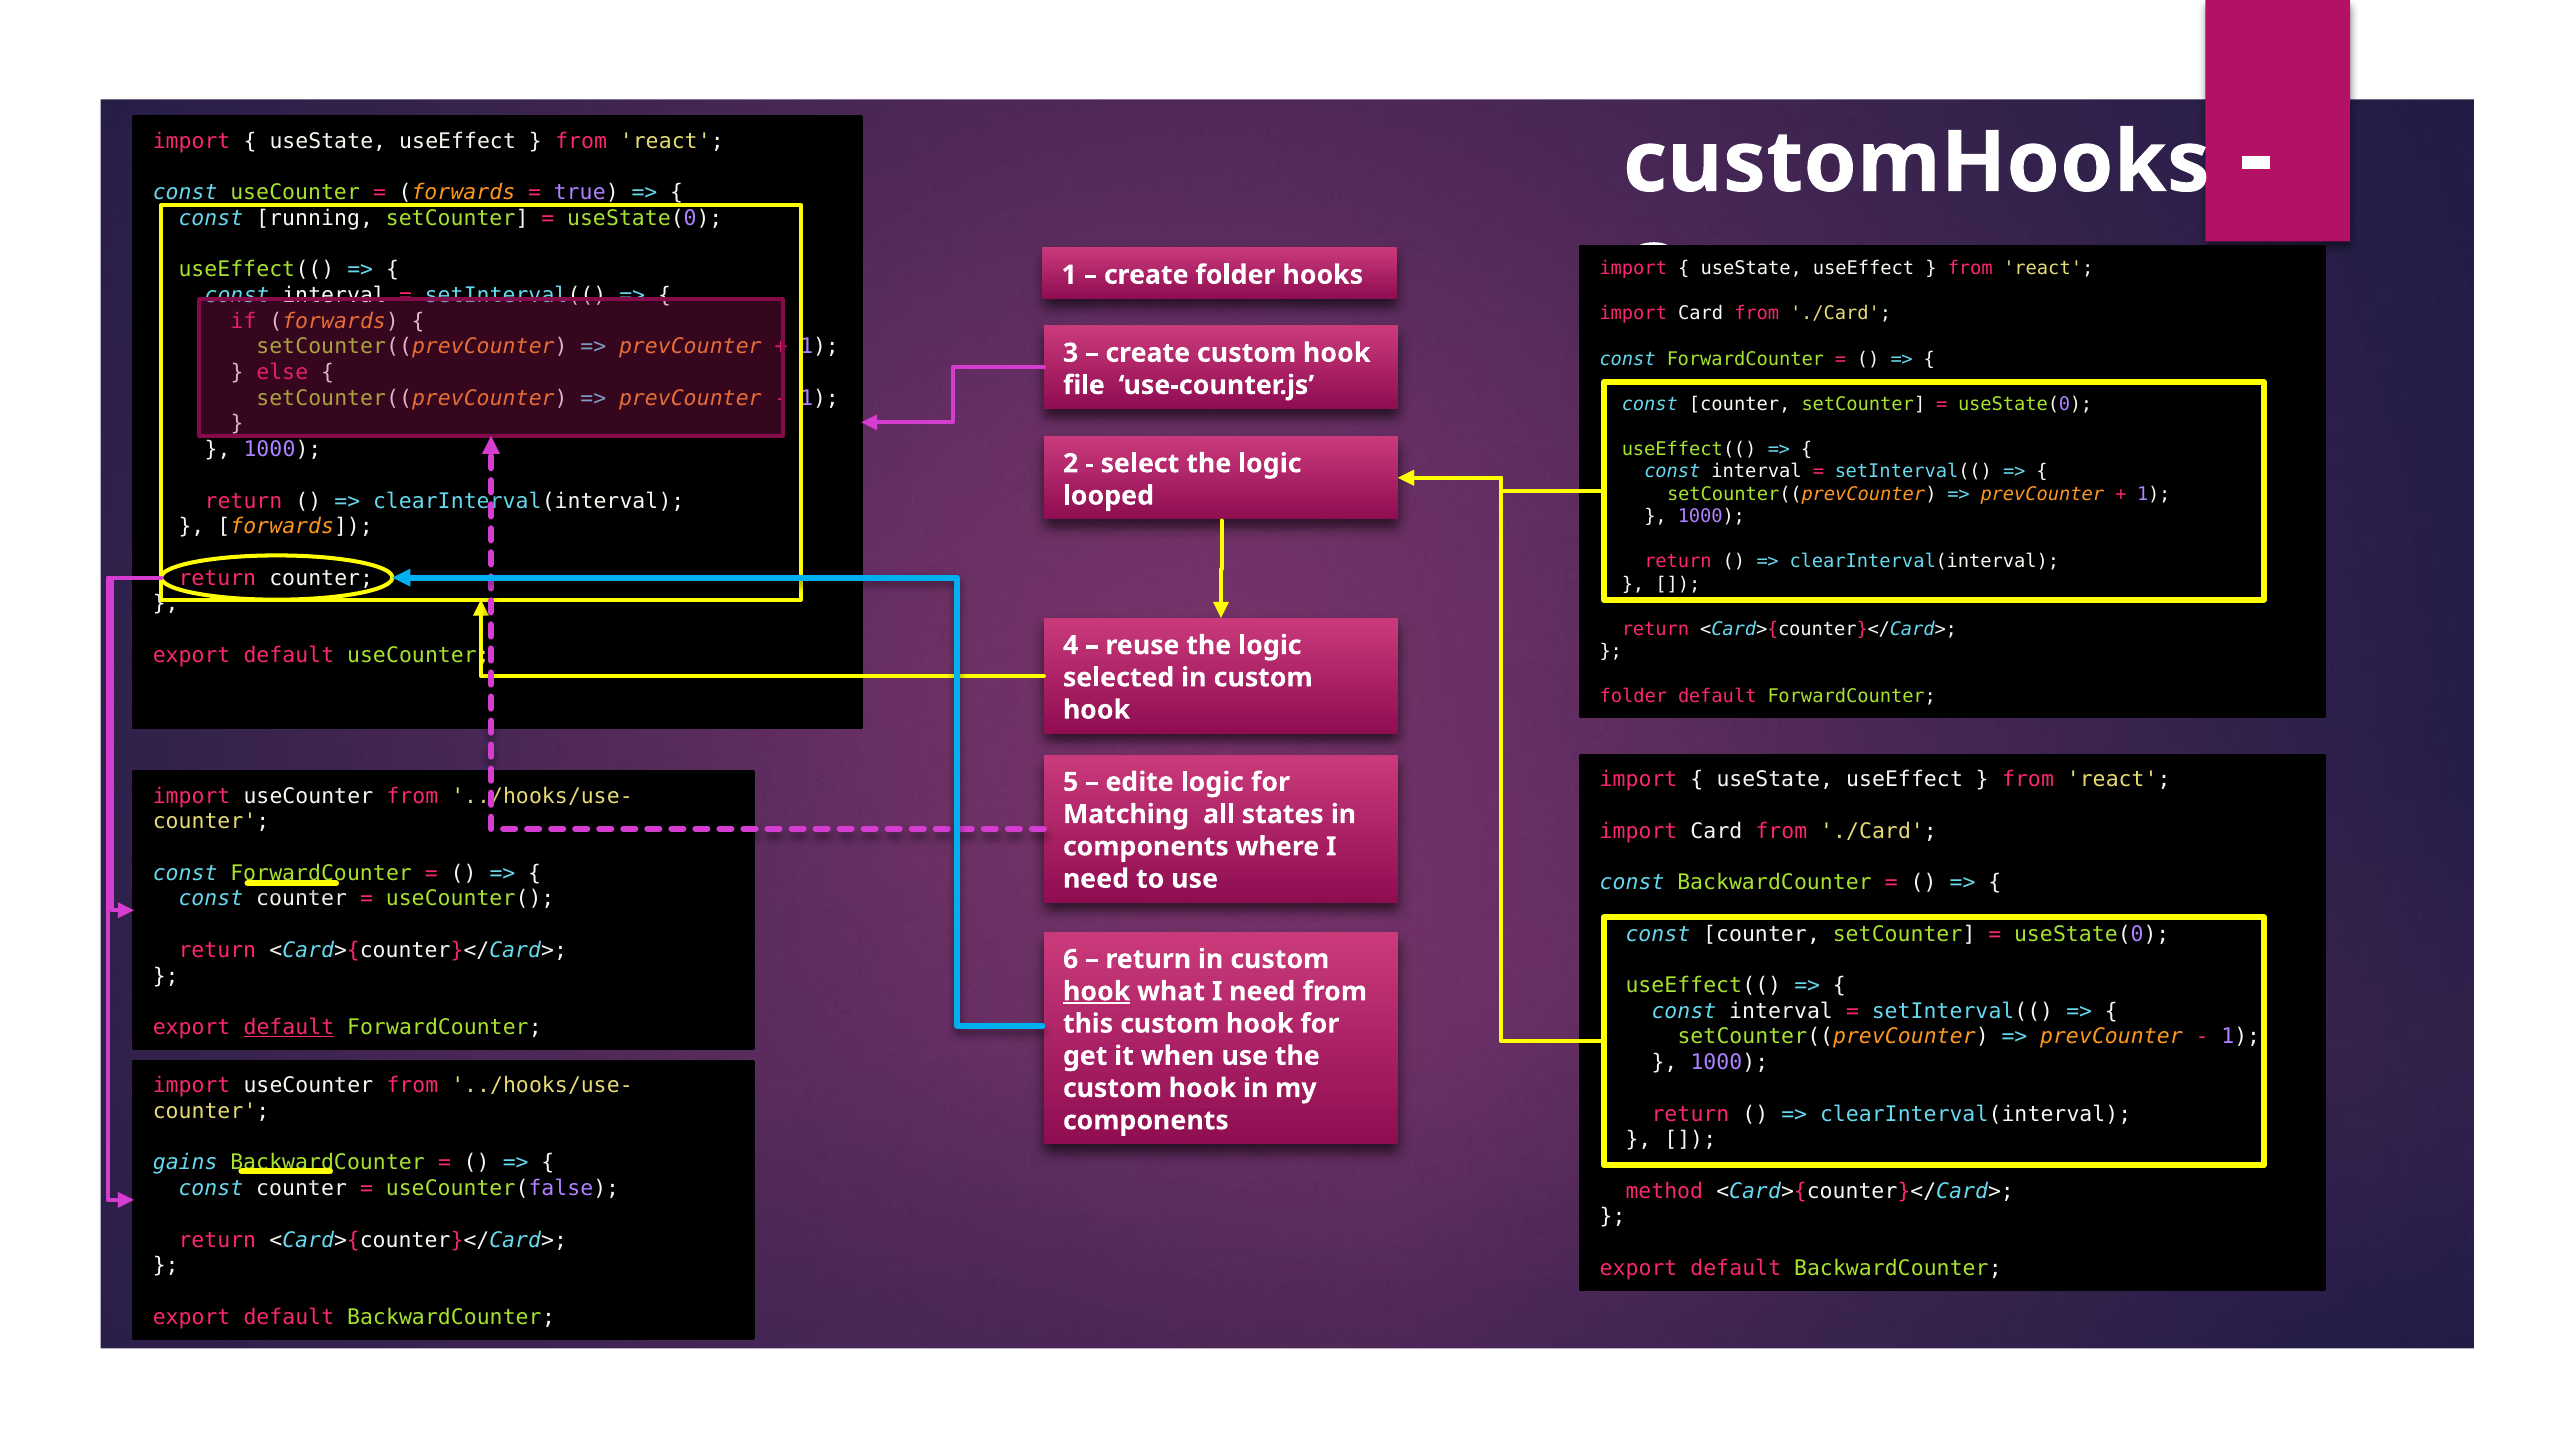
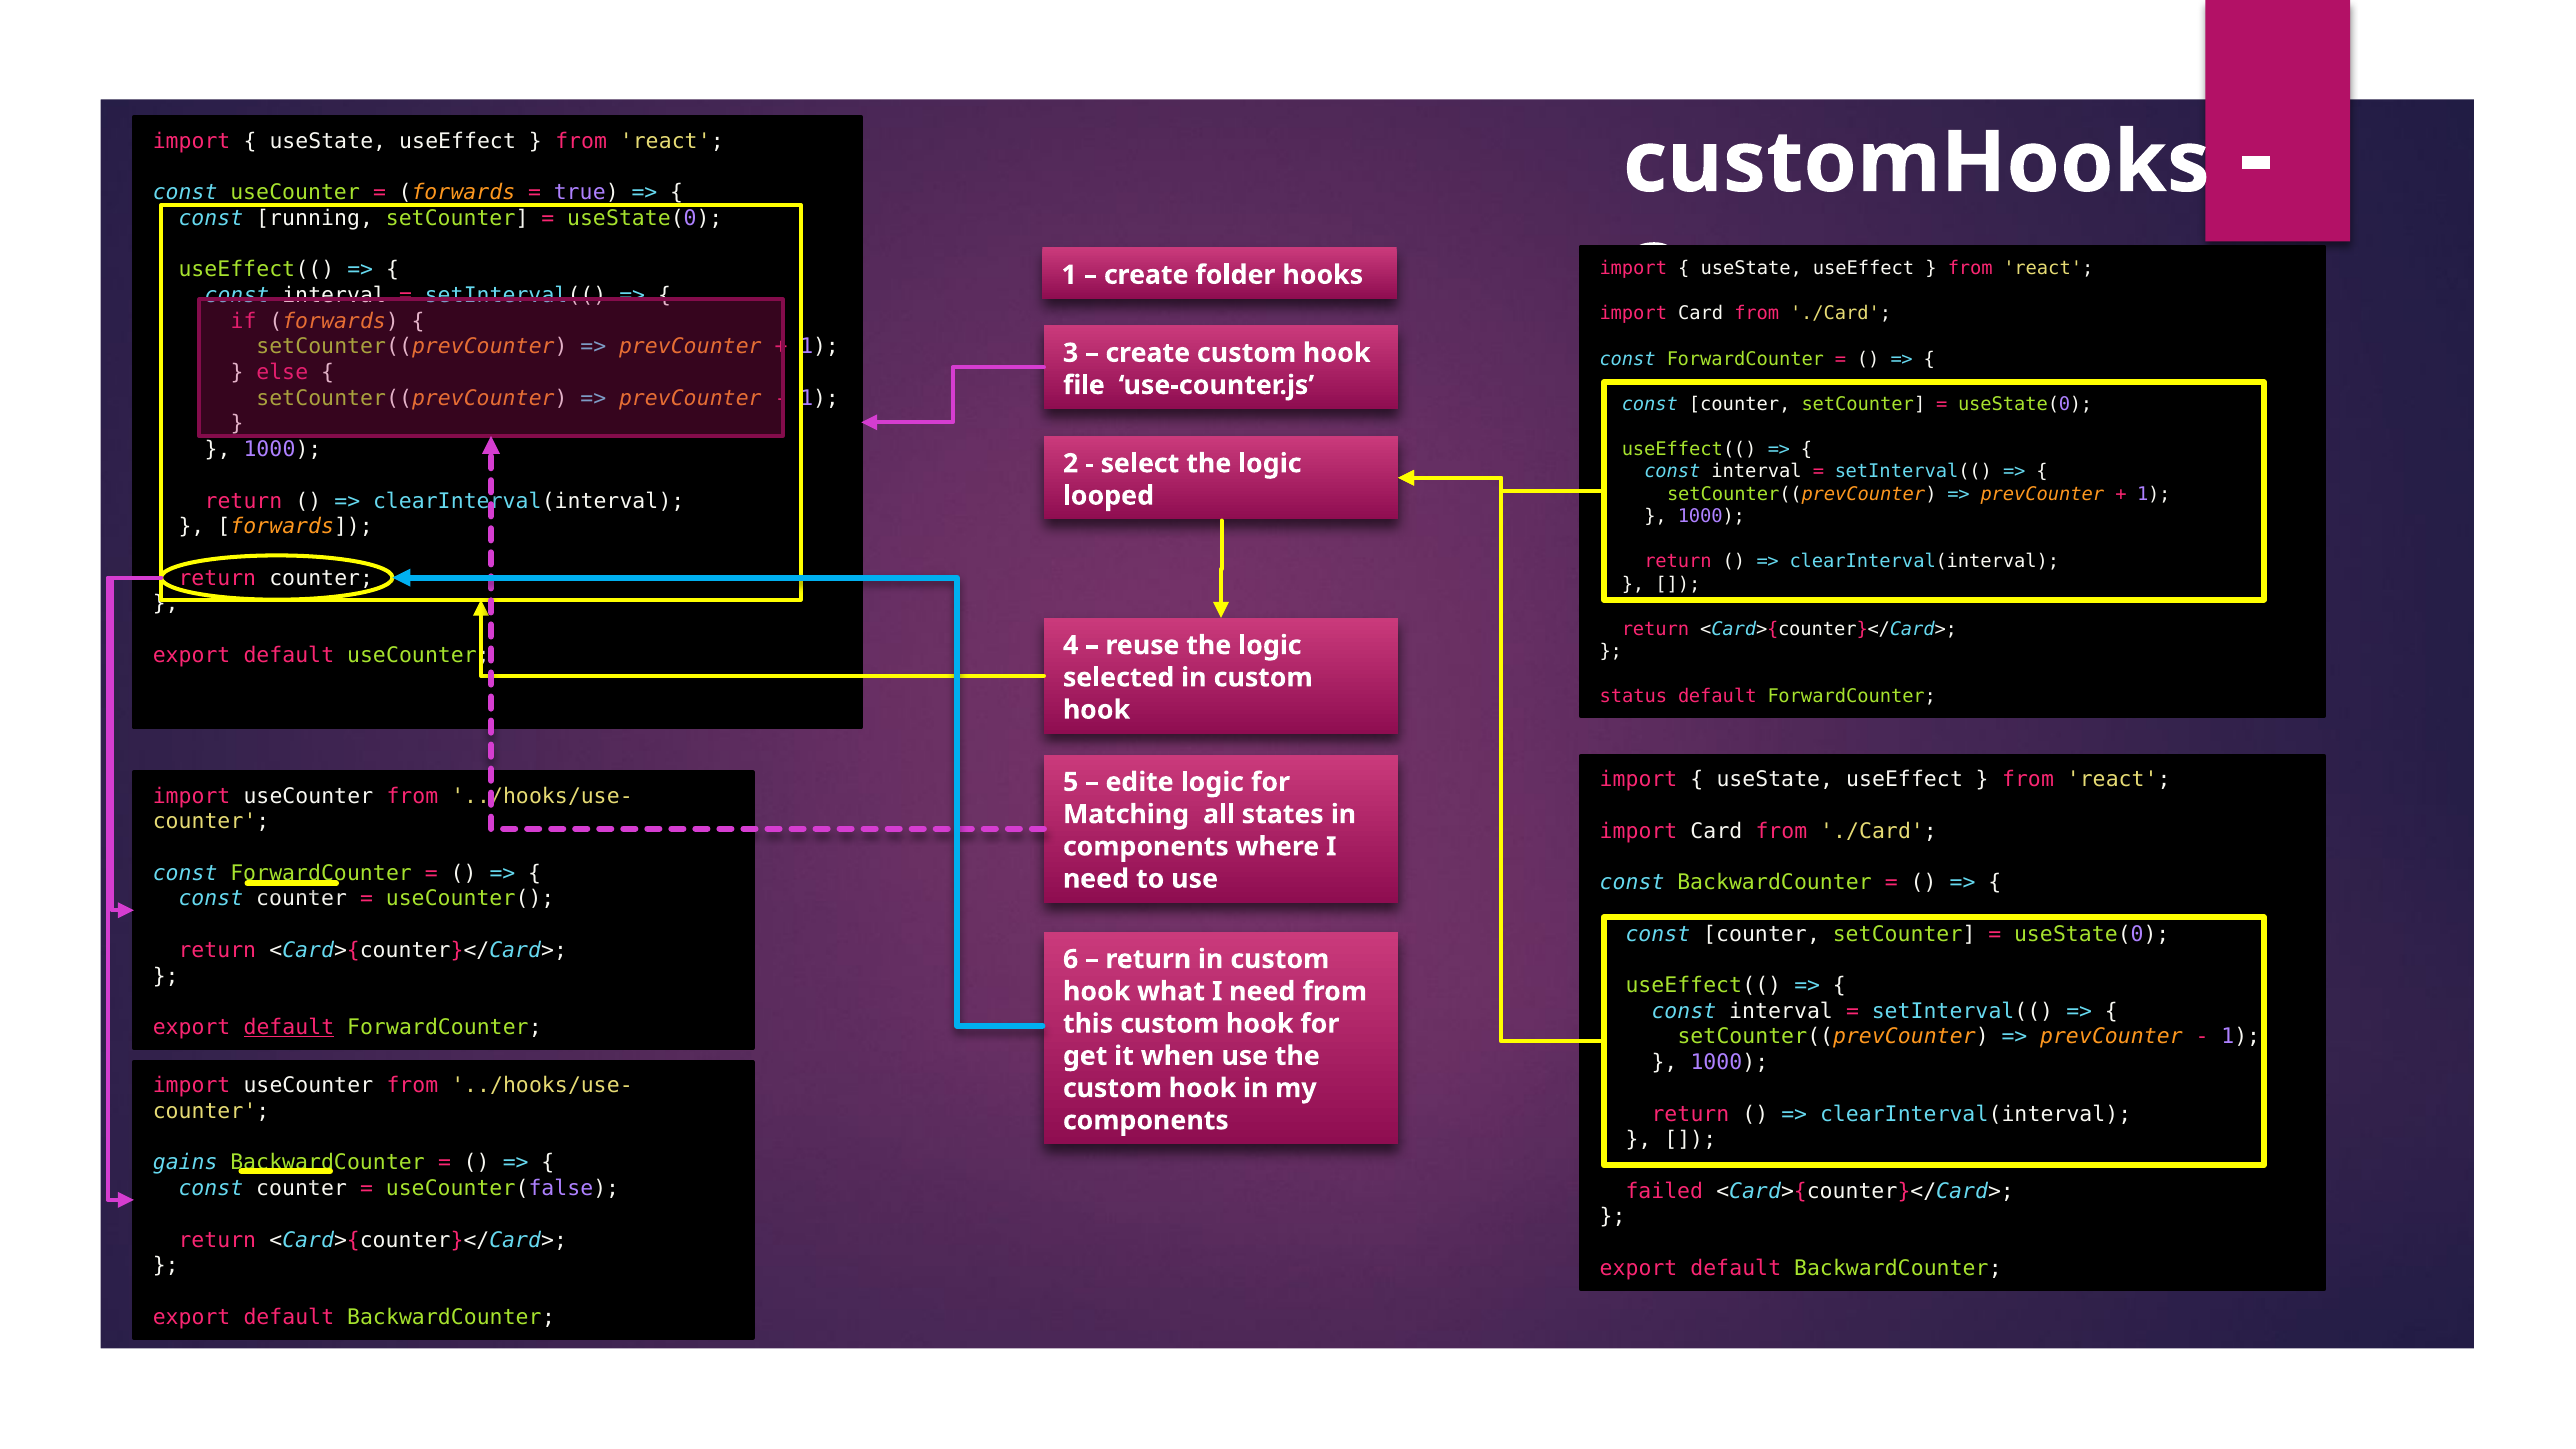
folder at (1633, 697): folder -> status
hook at (1097, 992) underline: present -> none
method: method -> failed
